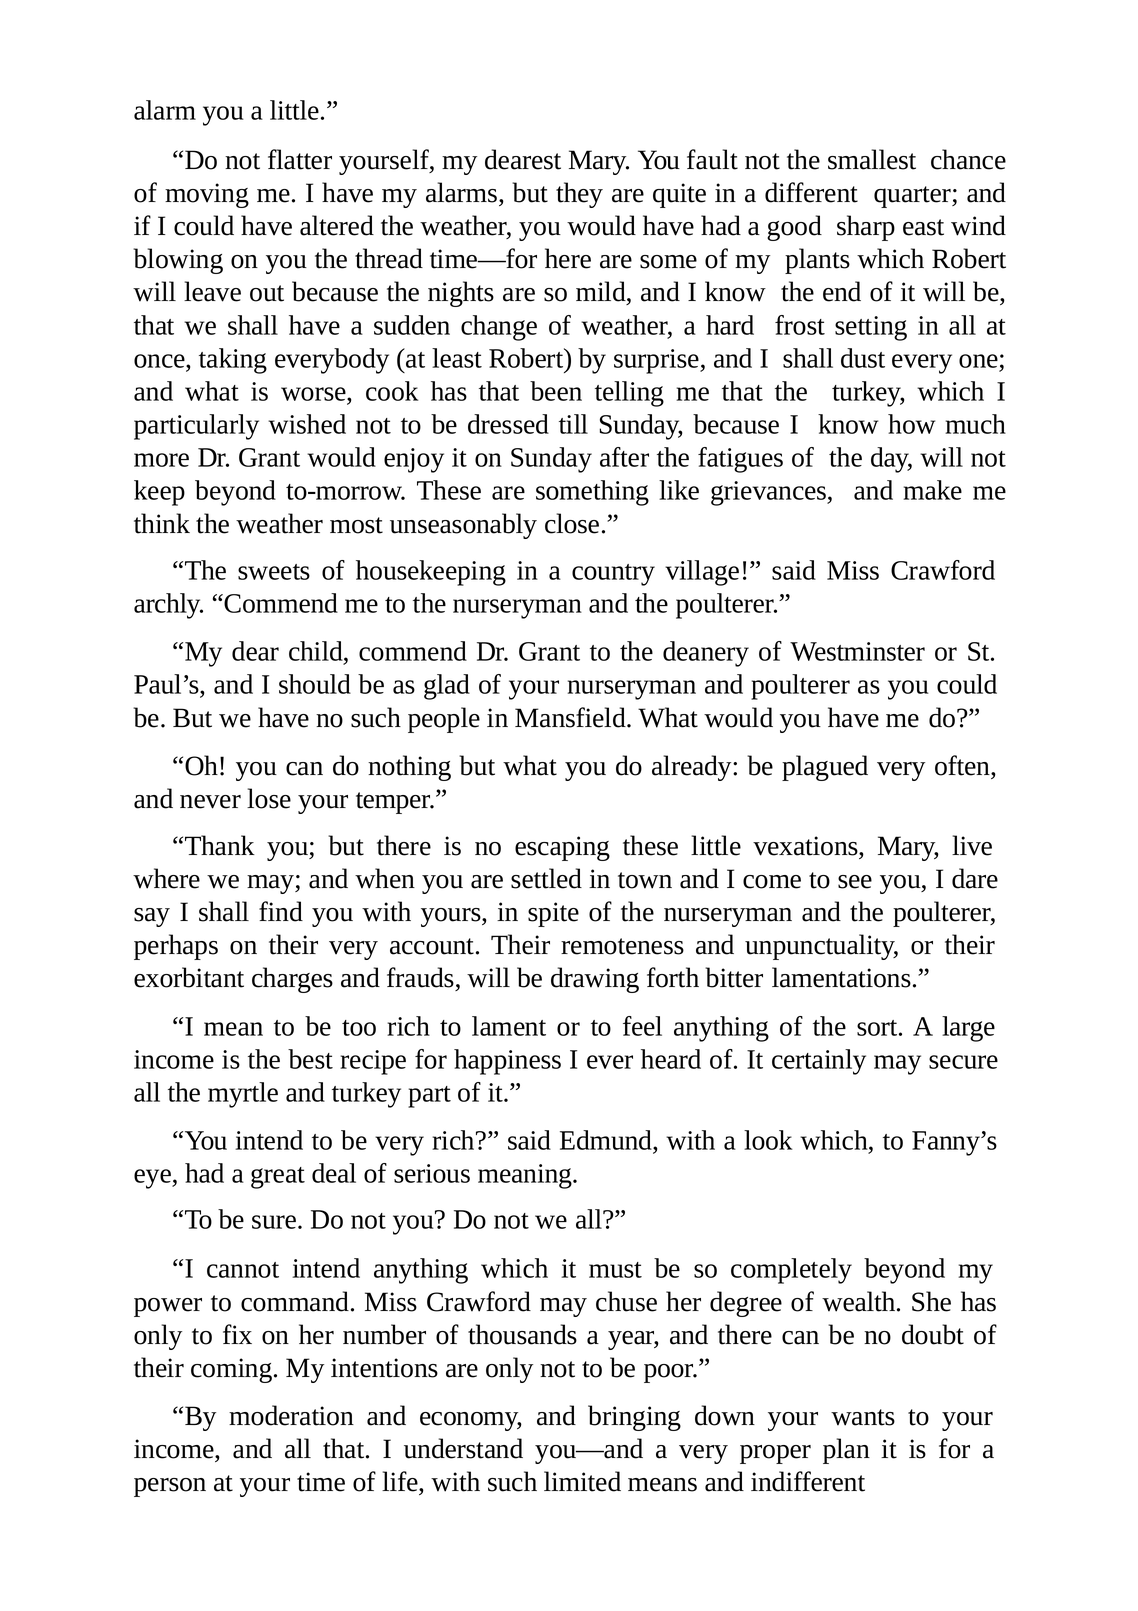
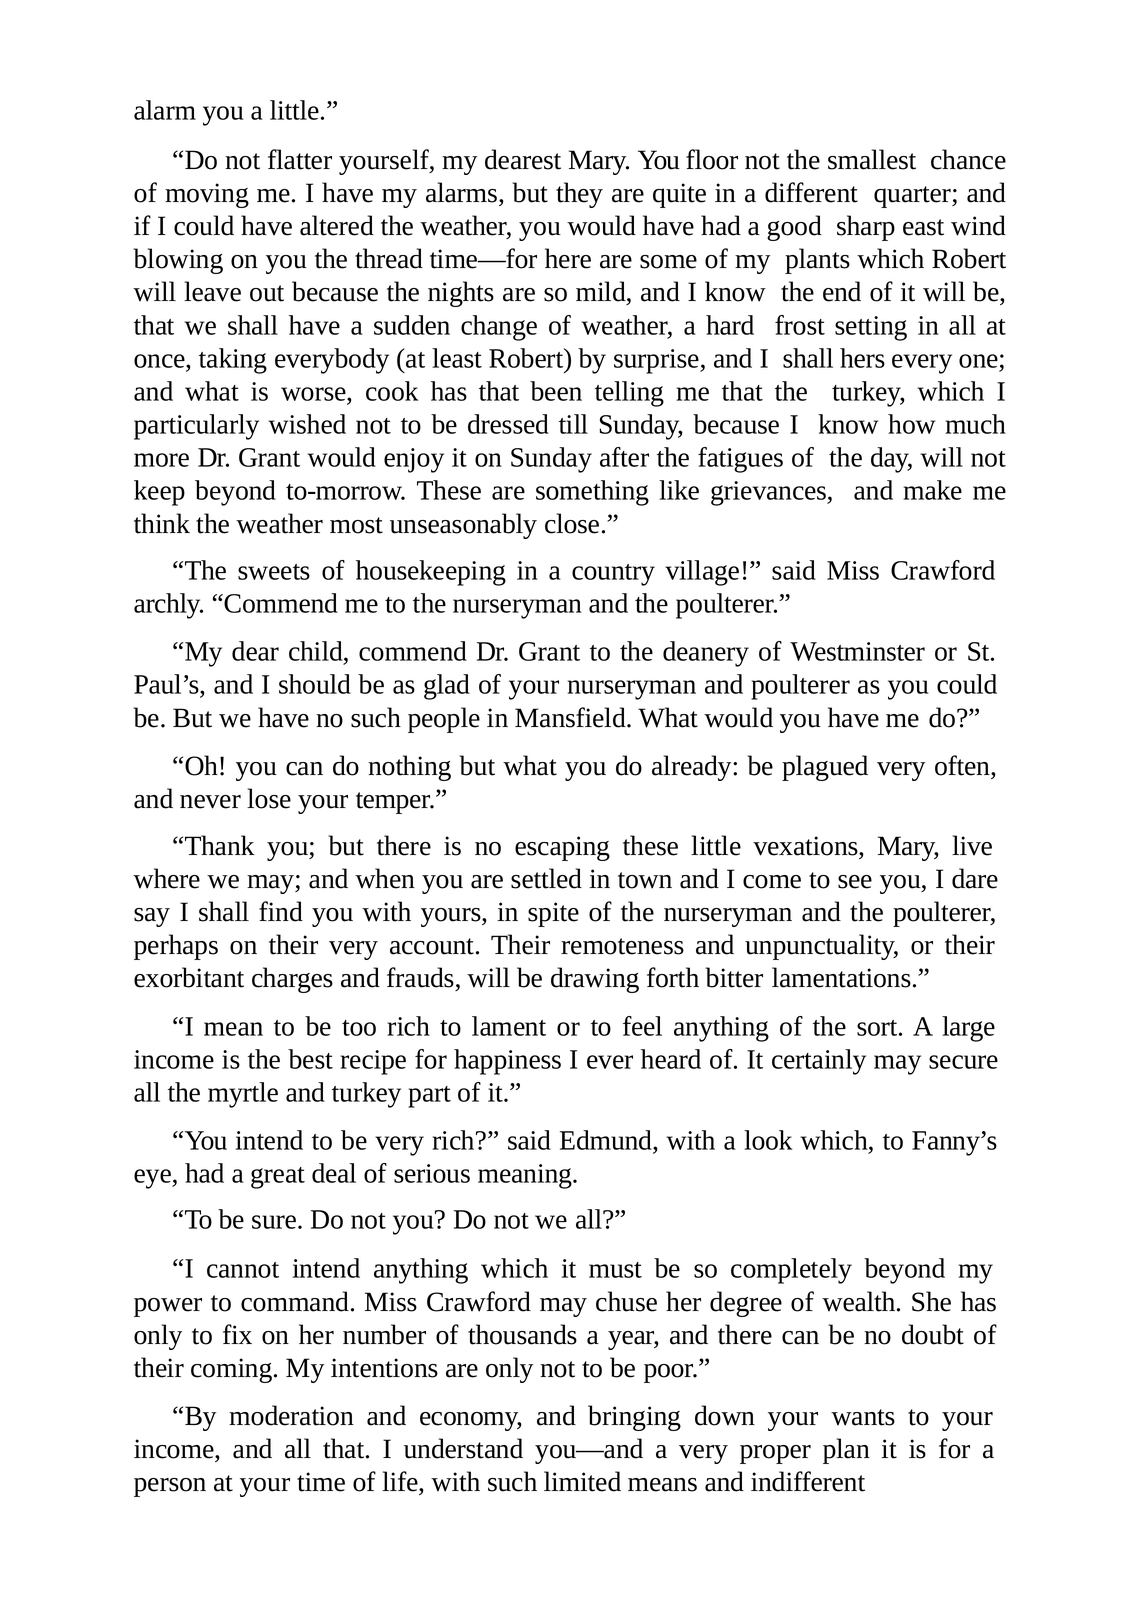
fault: fault -> floor
dust: dust -> hers
